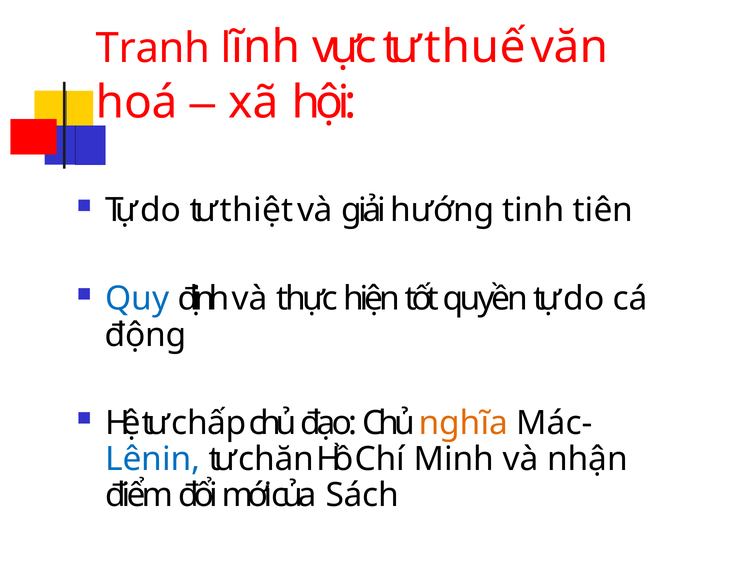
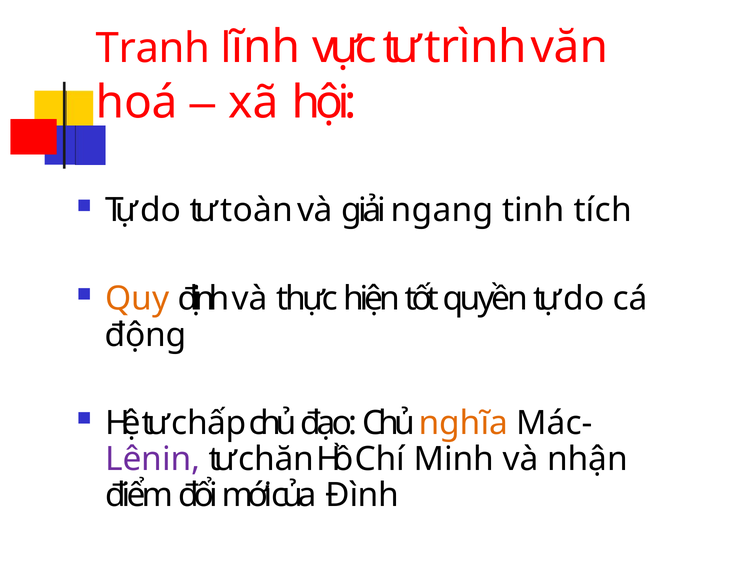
thuế: thuế -> trình
thiệt: thiệt -> toàn
hướng: hướng -> ngang
tiên: tiên -> tích
Quy colour: blue -> orange
Lênin colour: blue -> purple
Sách: Sách -> Đình
